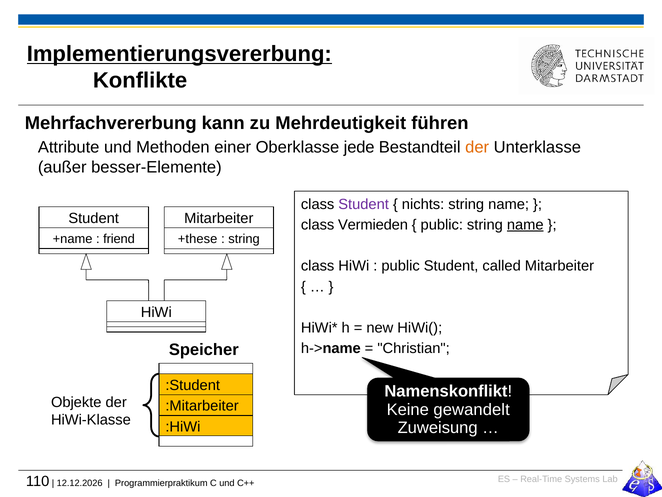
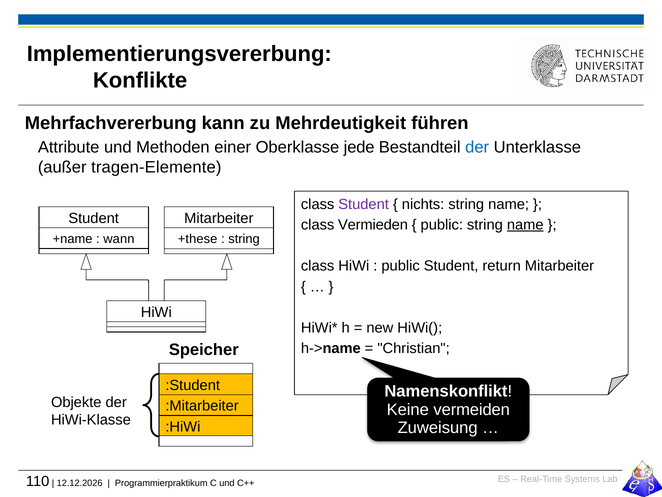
Implementierungsvererbung underline: present -> none
der at (477, 147) colour: orange -> blue
besser-Elemente: besser-Elemente -> tragen-Elemente
friend: friend -> wann
called: called -> return
gewandelt: gewandelt -> vermeiden
